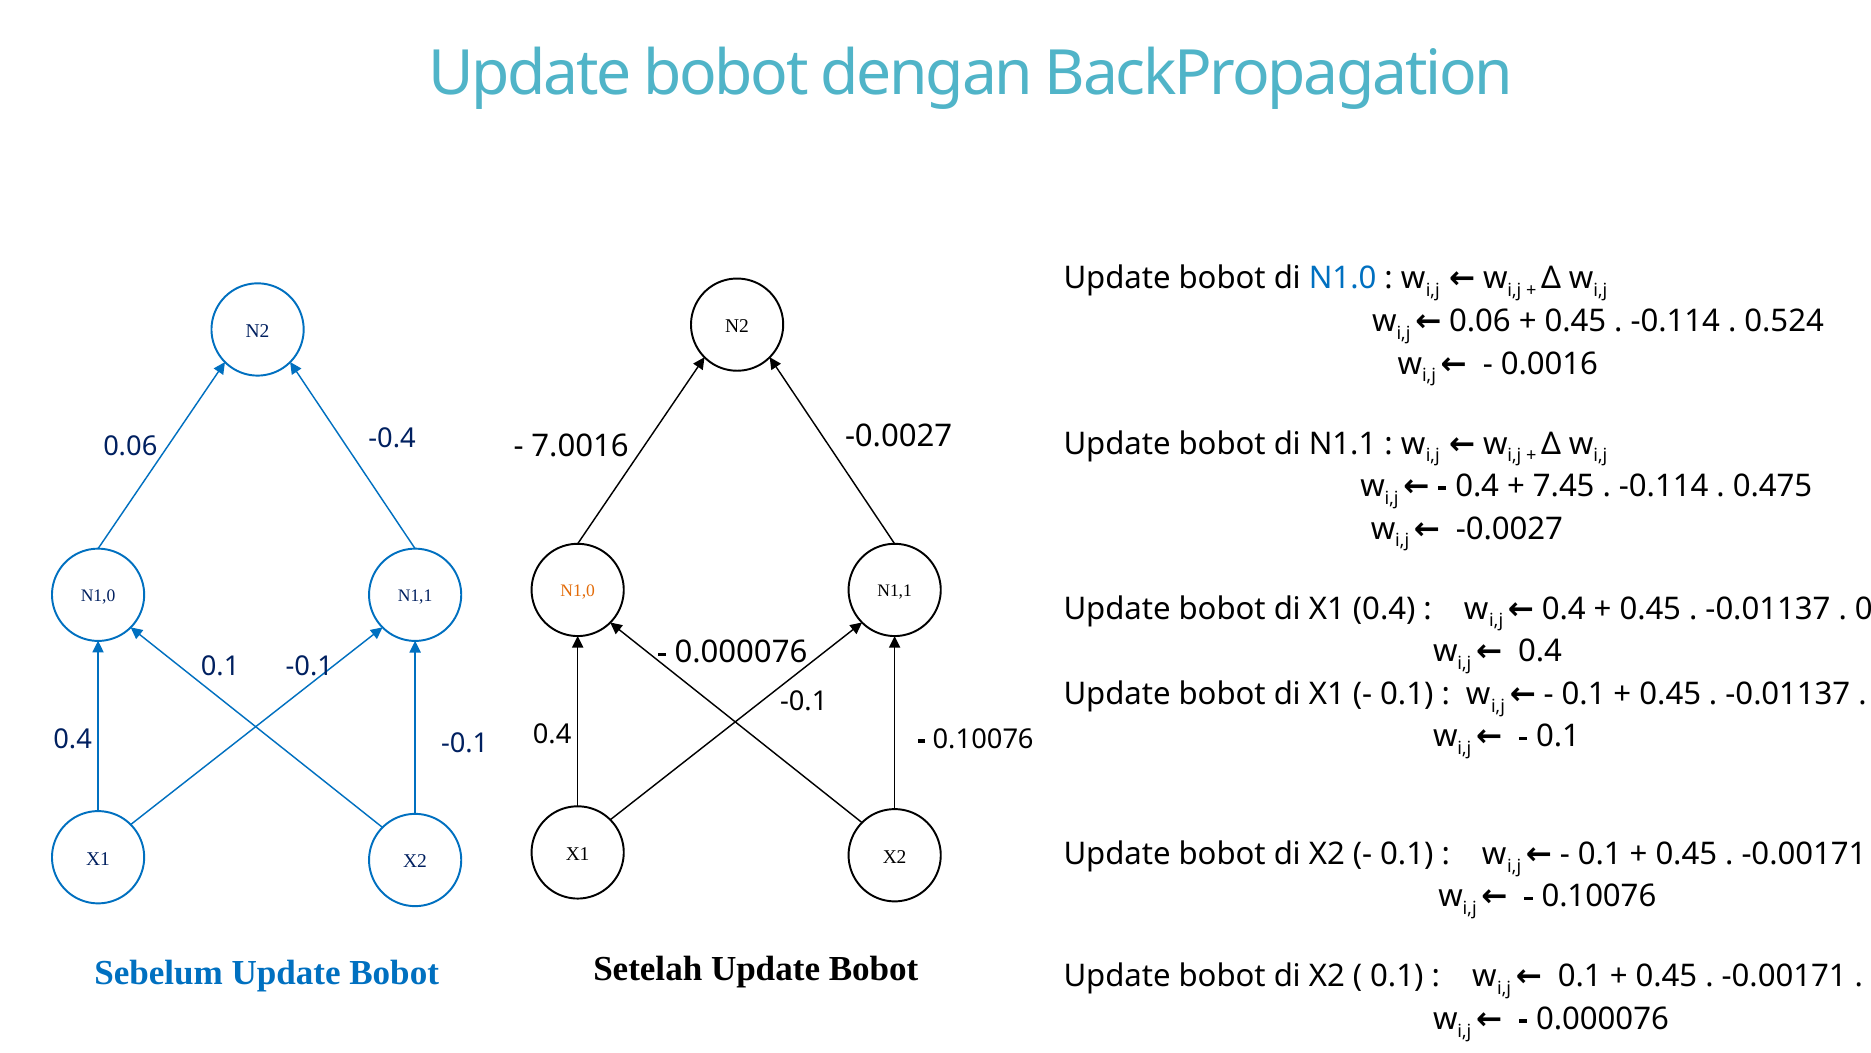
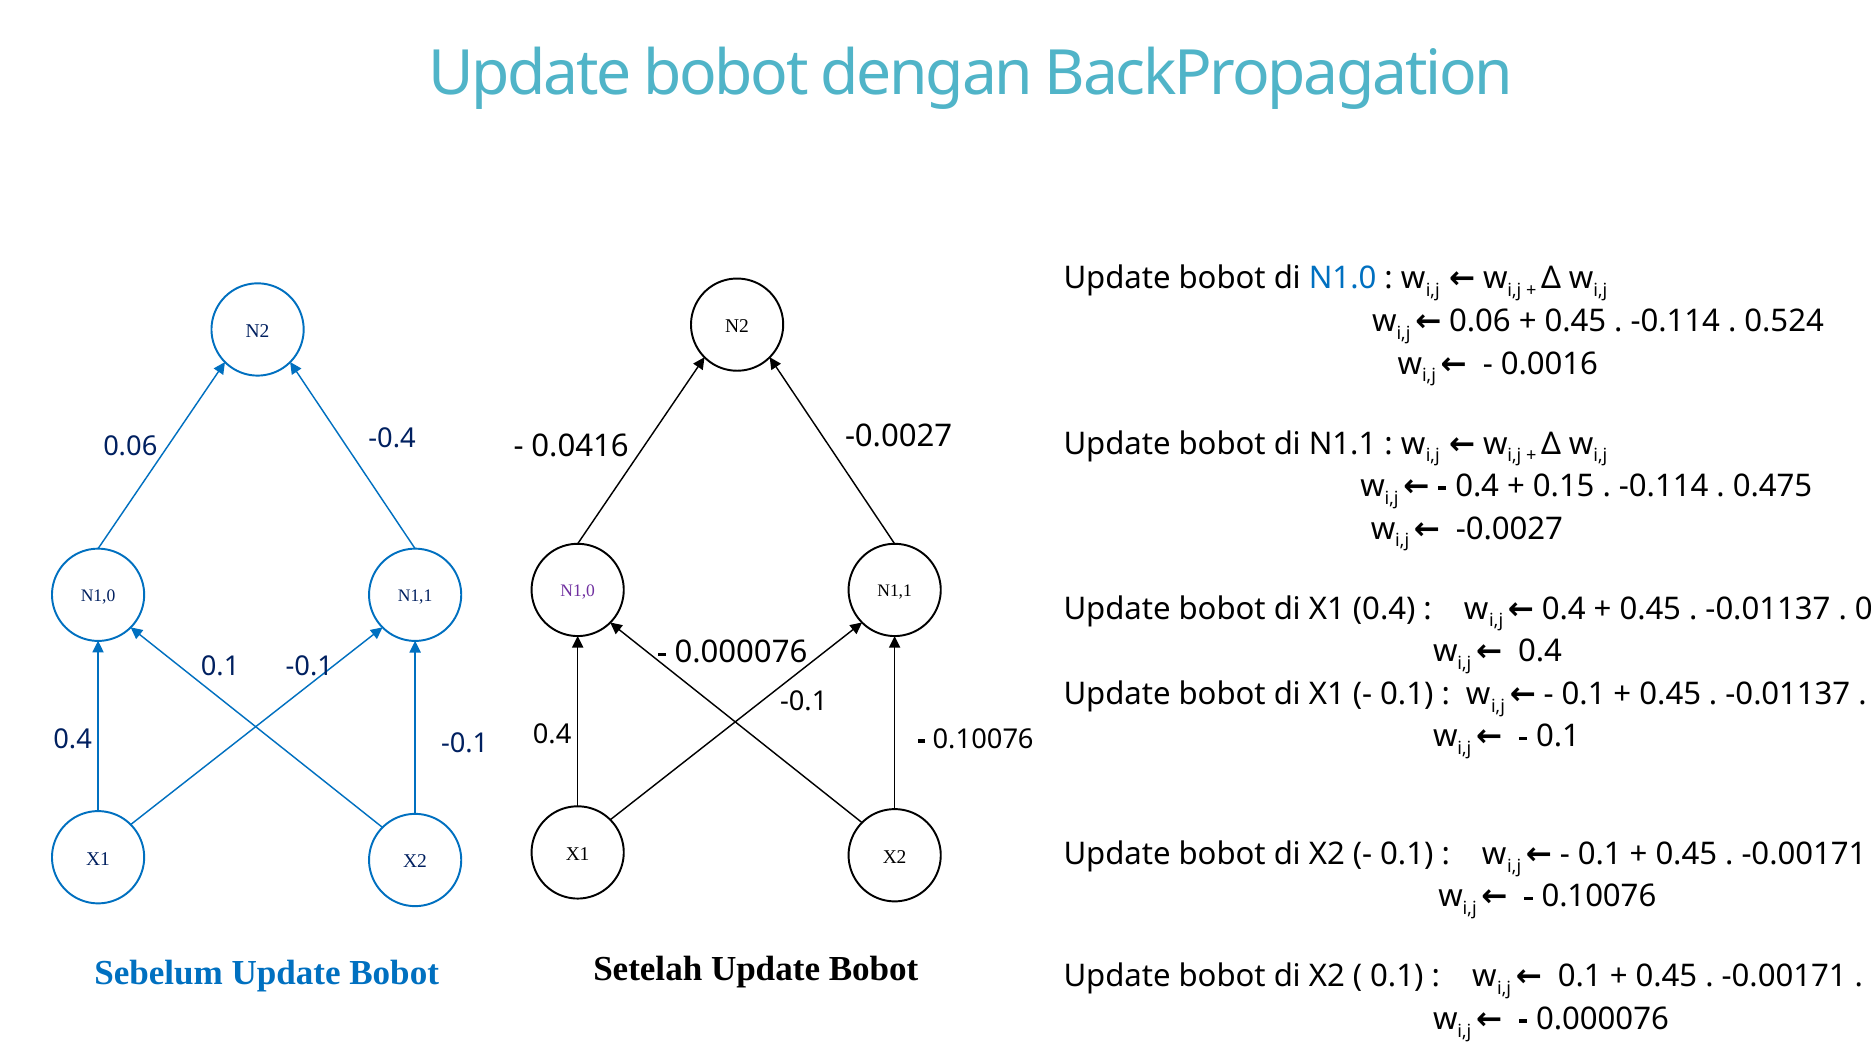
7.0016: 7.0016 -> 0.0416
7.45: 7.45 -> 0.15
N1,0 at (578, 591) colour: orange -> purple
